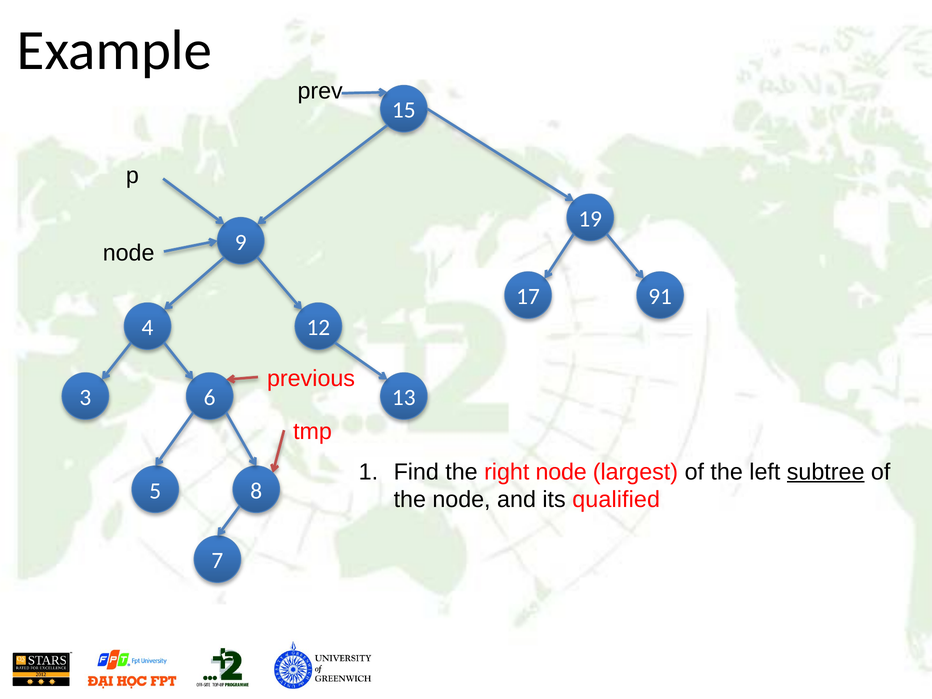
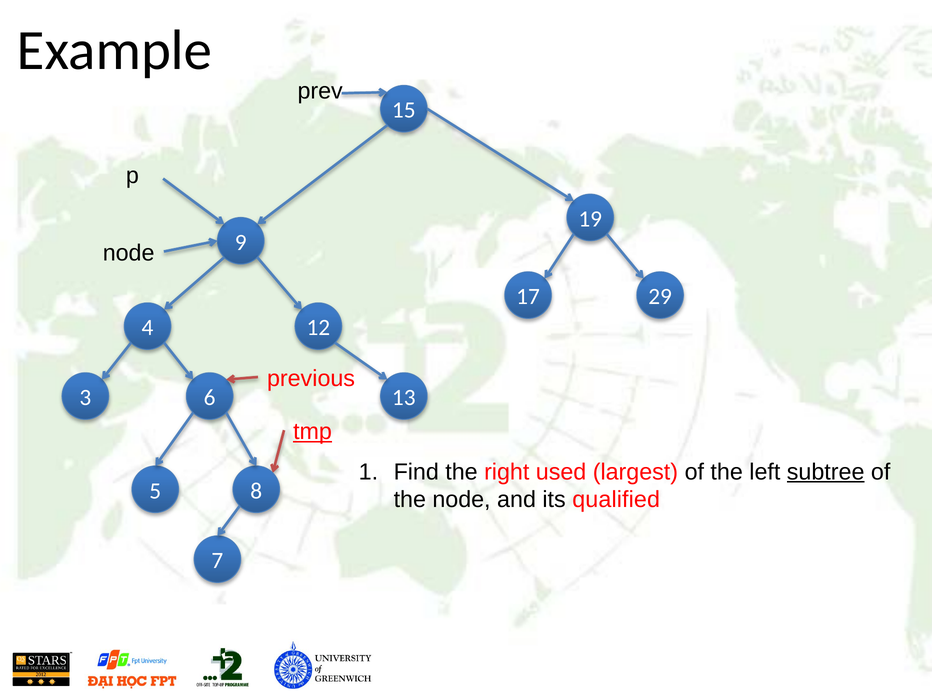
91: 91 -> 29
tmp underline: none -> present
right node: node -> used
